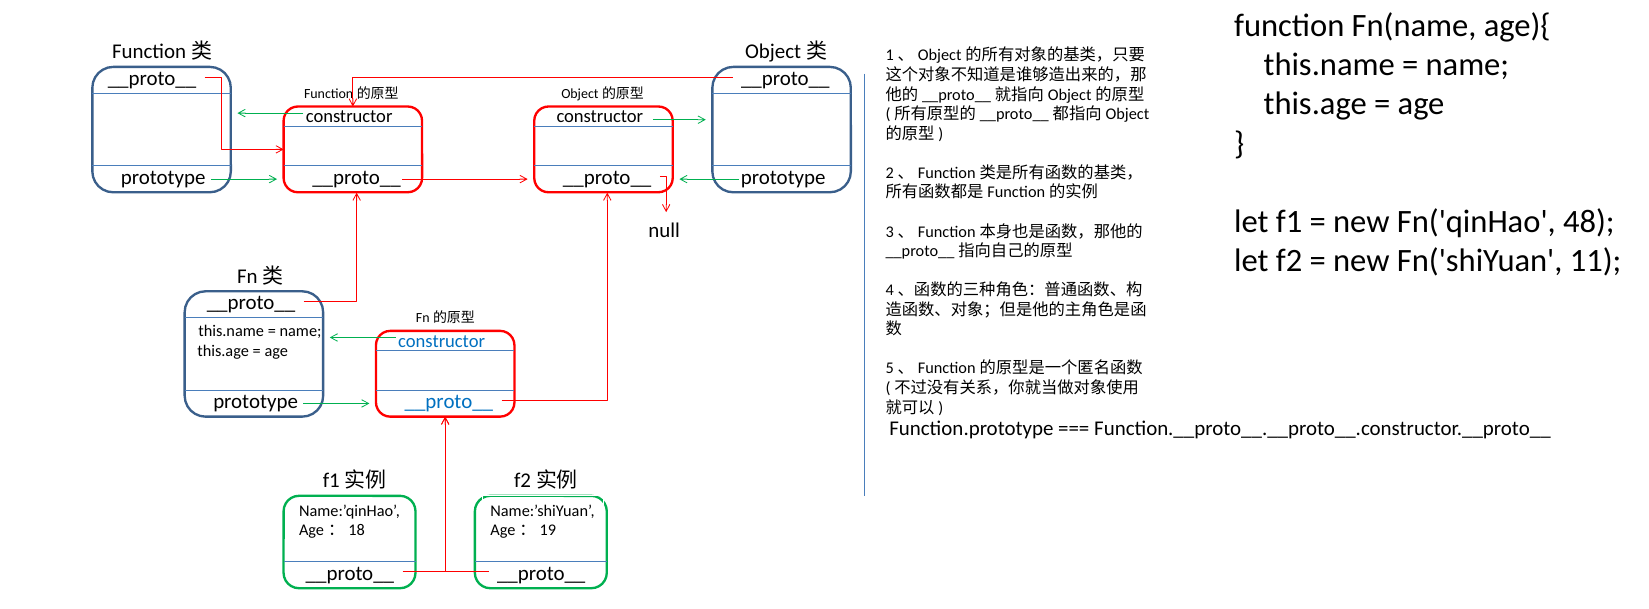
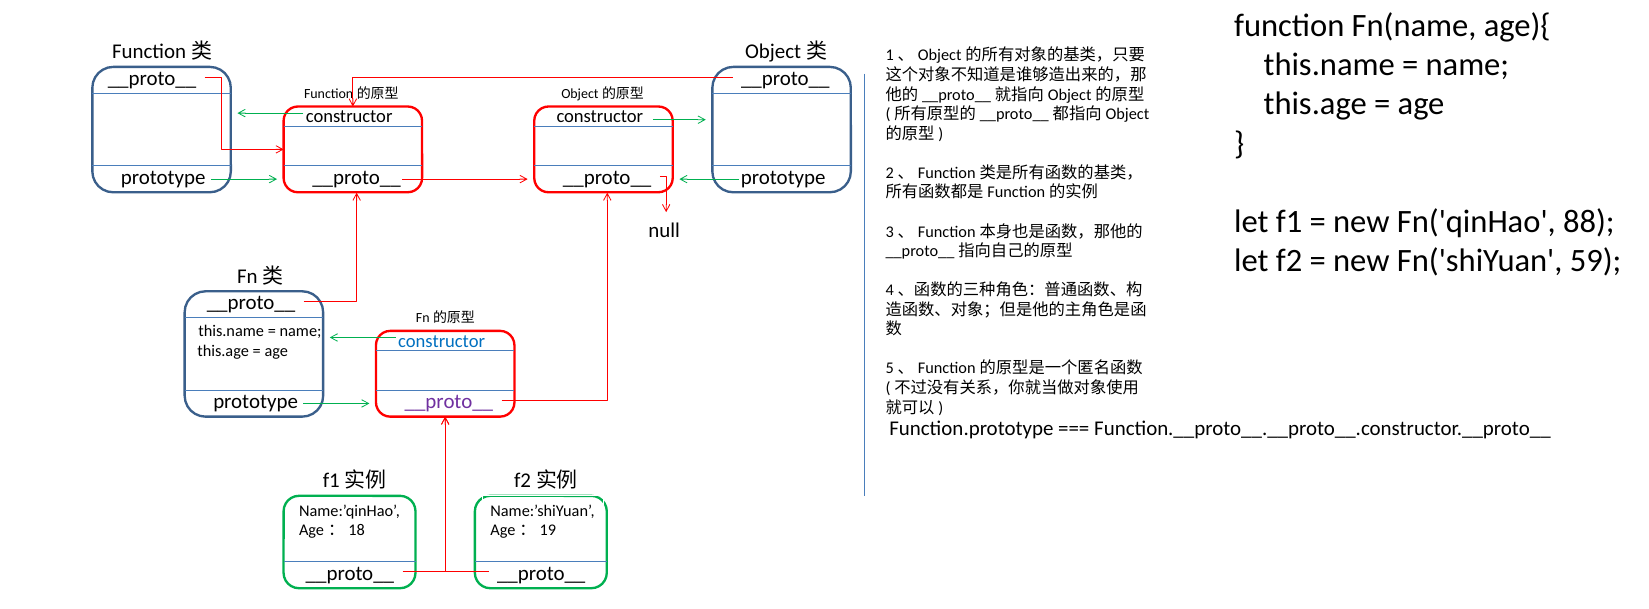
48: 48 -> 88
11: 11 -> 59
__proto__ at (449, 402) colour: blue -> purple
